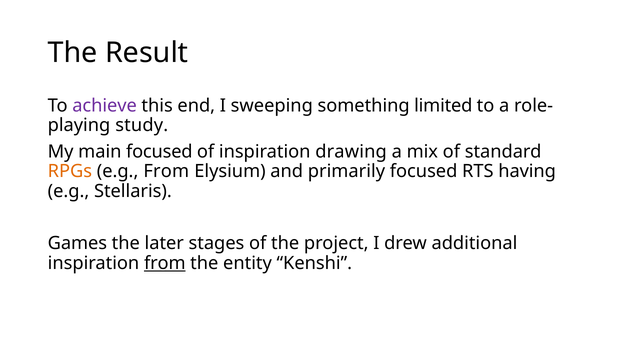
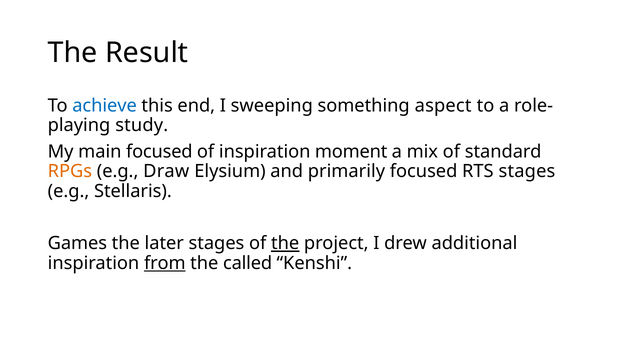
achieve colour: purple -> blue
limited: limited -> aspect
drawing: drawing -> moment
e.g From: From -> Draw
RTS having: having -> stages
the at (285, 243) underline: none -> present
entity: entity -> called
